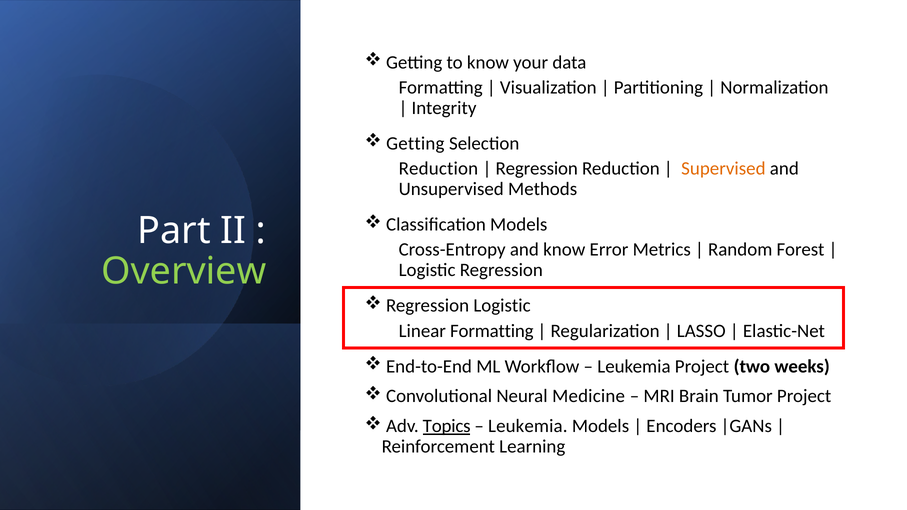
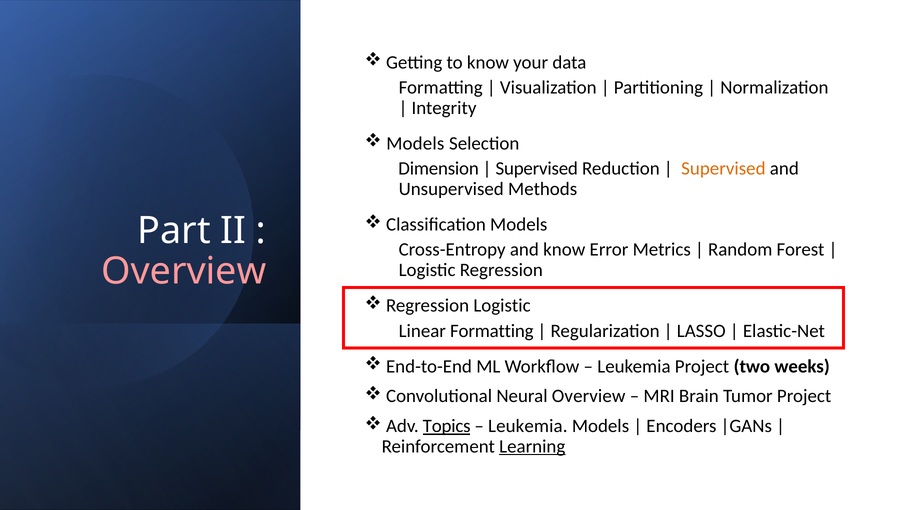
Getting at (415, 143): Getting -> Models
Reduction at (438, 169): Reduction -> Dimension
Regression at (537, 169): Regression -> Supervised
Overview at (184, 272) colour: light green -> pink
Neural Medicine: Medicine -> Overview
Learning underline: none -> present
